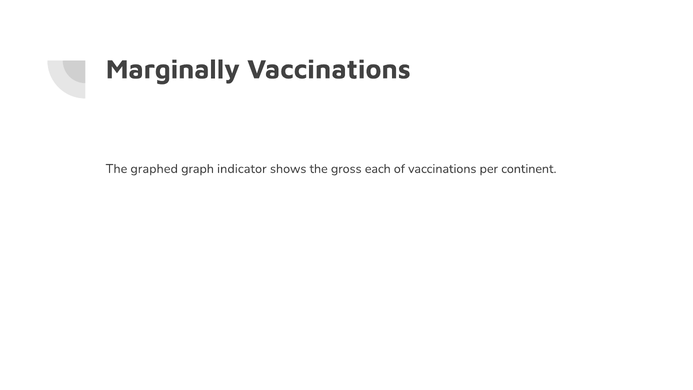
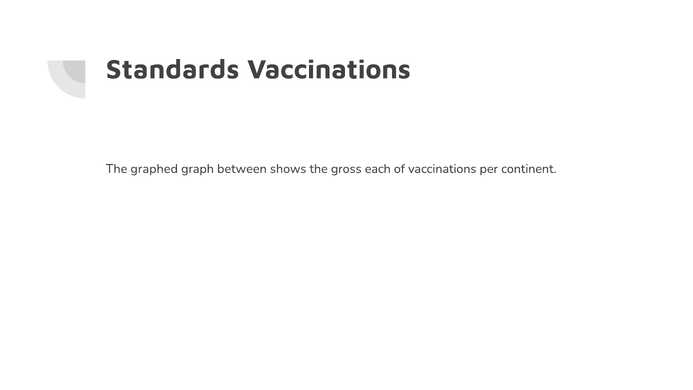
Marginally: Marginally -> Standards
indicator: indicator -> between
